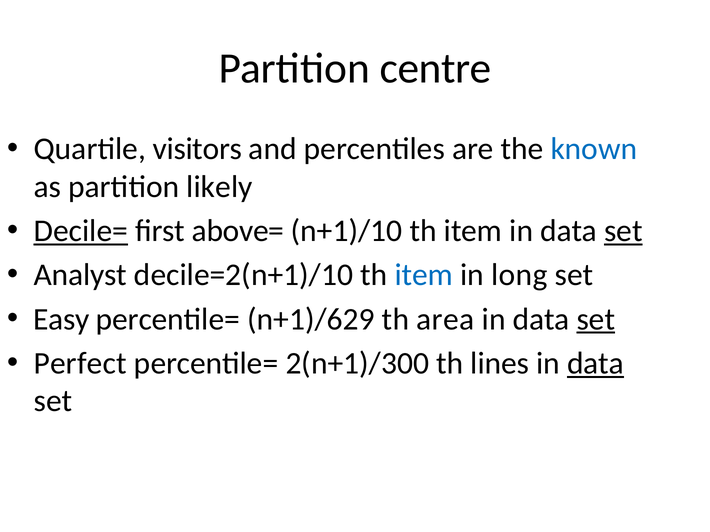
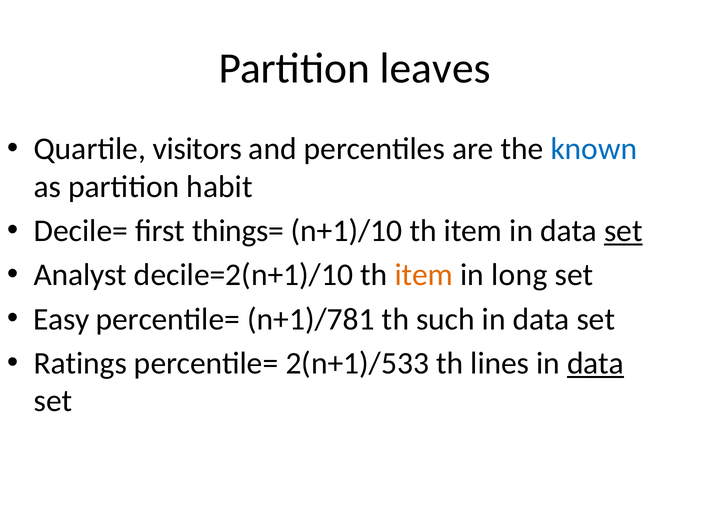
centre: centre -> leaves
likely: likely -> habit
Decile= underline: present -> none
above=: above= -> things=
item at (424, 275) colour: blue -> orange
n+1)/629: n+1)/629 -> n+1)/781
area: area -> such
set at (596, 319) underline: present -> none
Perfect: Perfect -> Ratings
2(n+1)/300: 2(n+1)/300 -> 2(n+1)/533
